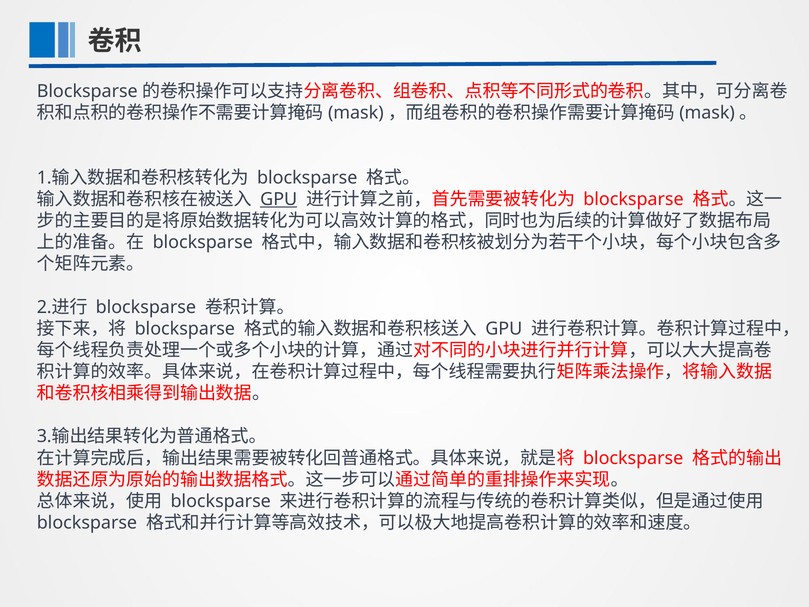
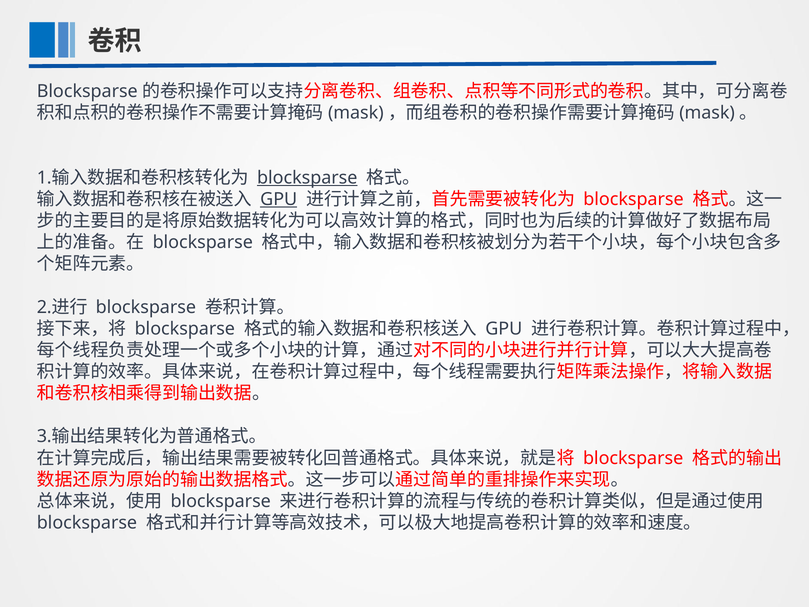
blocksparse at (307, 178) underline: none -> present
